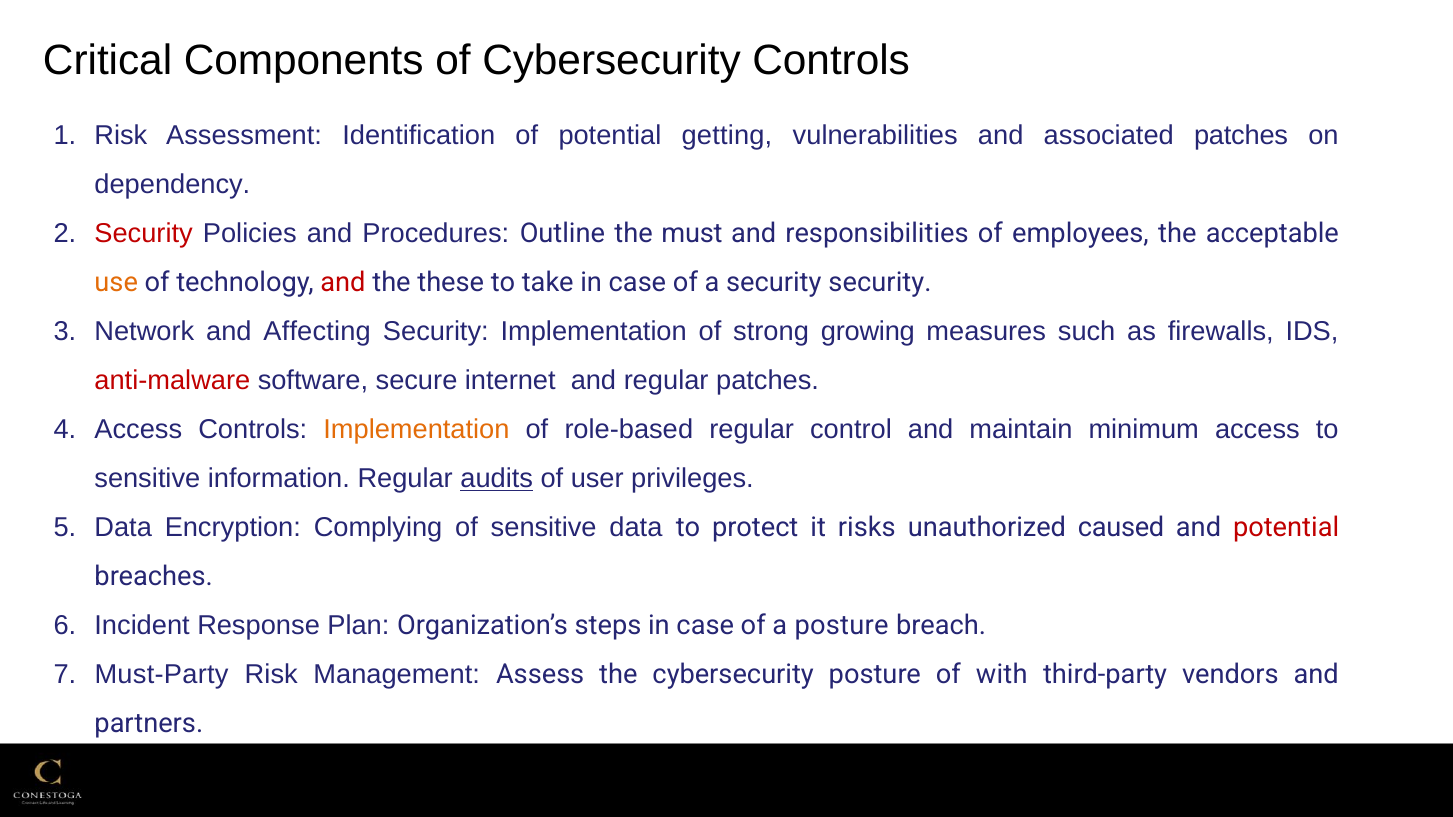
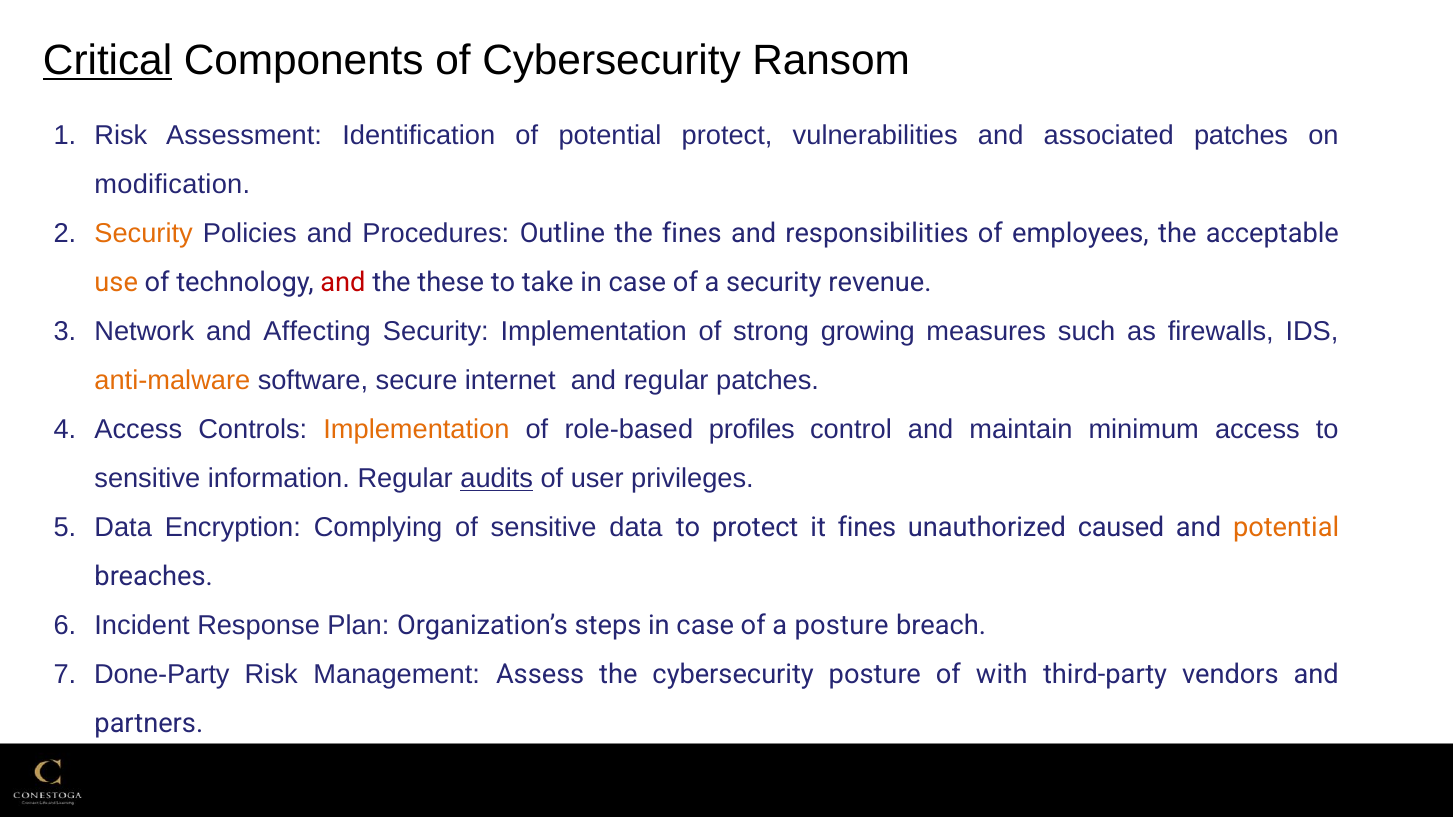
Critical underline: none -> present
Cybersecurity Controls: Controls -> Ransom
potential getting: getting -> protect
dependency: dependency -> modification
Security at (144, 234) colour: red -> orange
the must: must -> fines
security security: security -> revenue
anti-malware colour: red -> orange
role-based regular: regular -> profiles
it risks: risks -> fines
potential at (1286, 528) colour: red -> orange
Must-Party: Must-Party -> Done-Party
